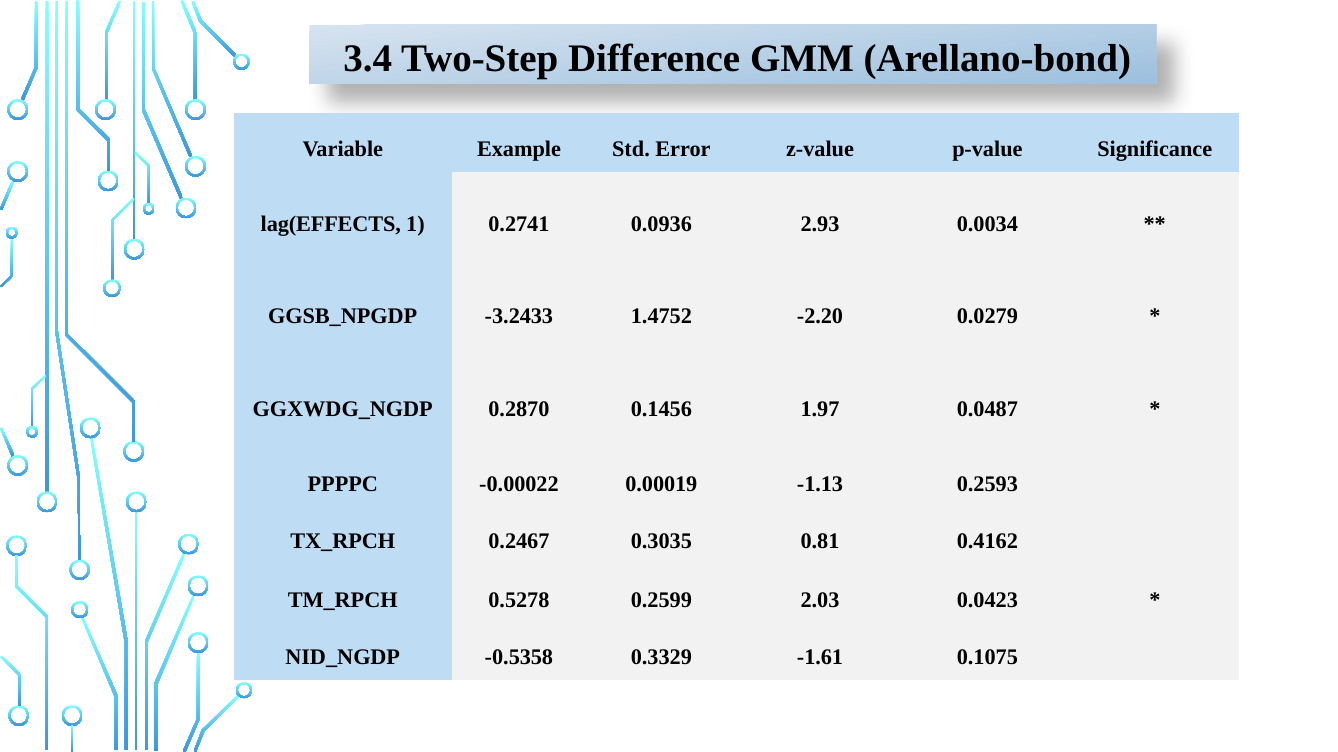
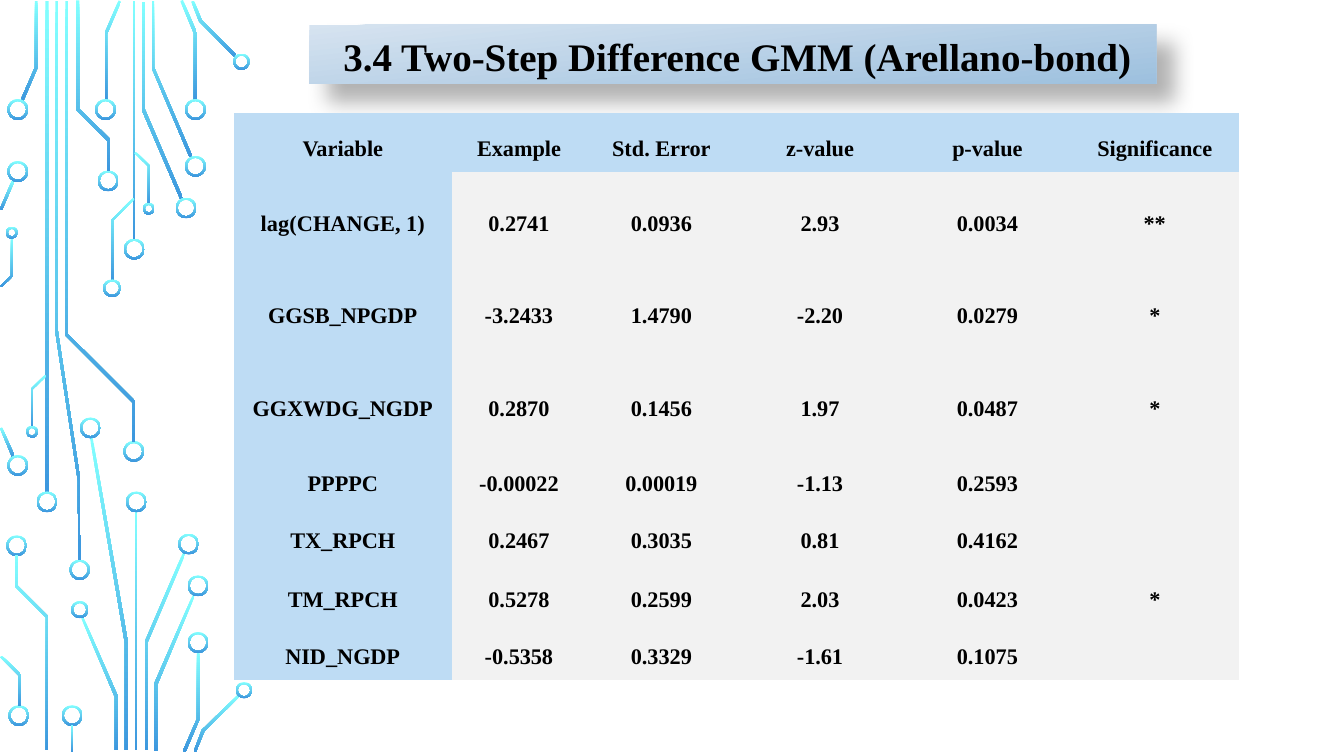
lag(EFFECTS: lag(EFFECTS -> lag(CHANGE
1.4752: 1.4752 -> 1.4790
